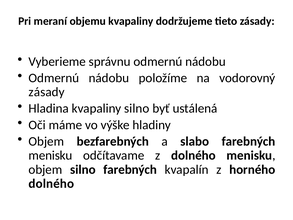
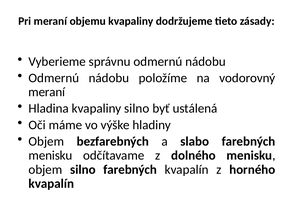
zásady at (47, 92): zásady -> meraní
dolného at (51, 183): dolného -> kvapalín
